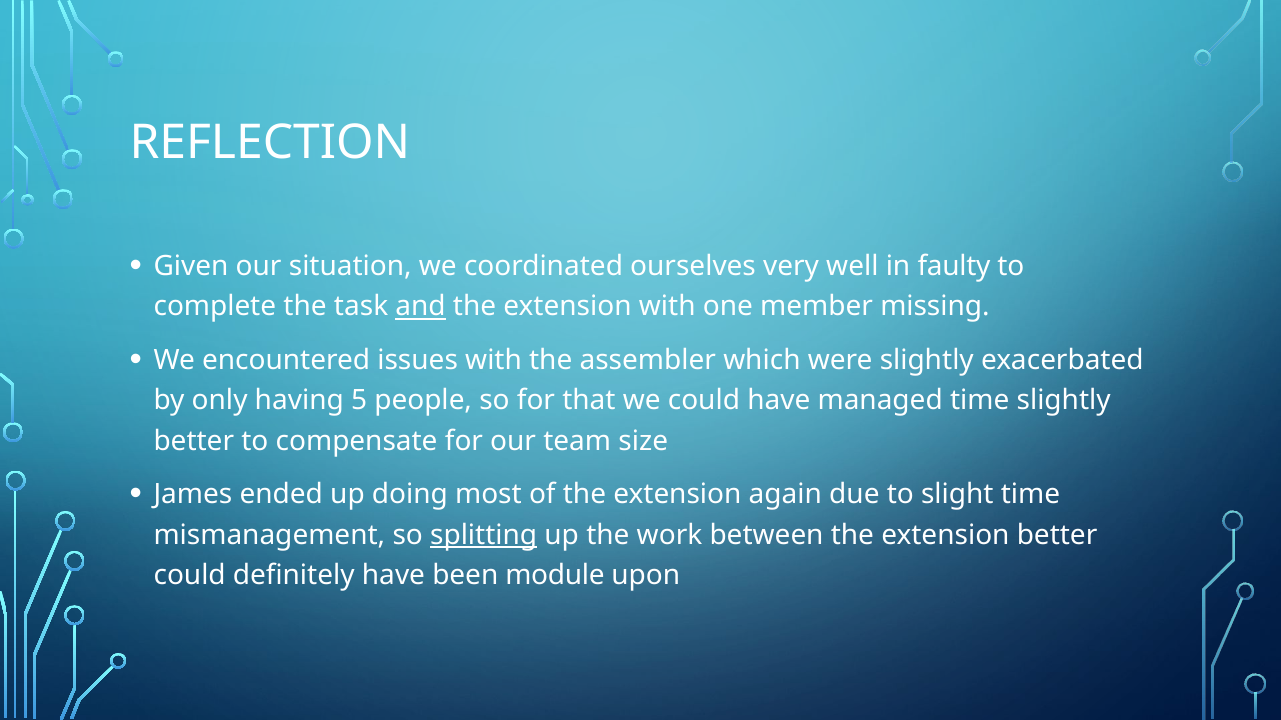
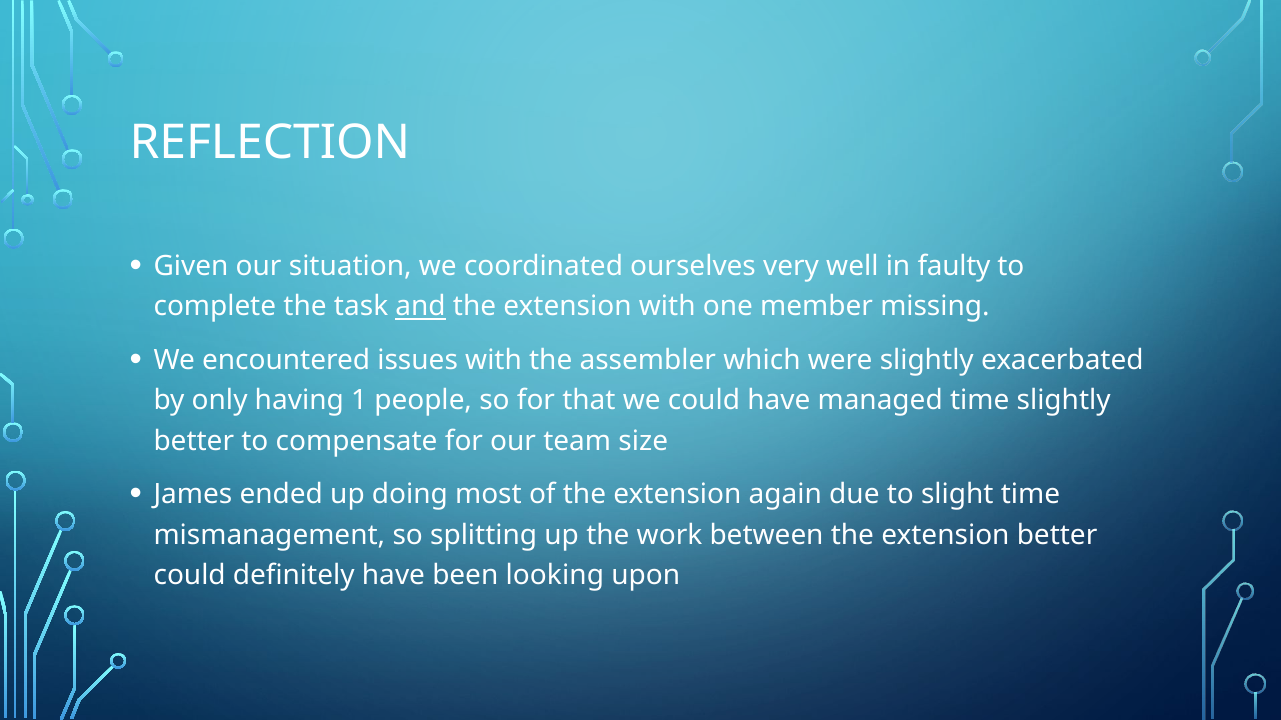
5: 5 -> 1
splitting underline: present -> none
module: module -> looking
